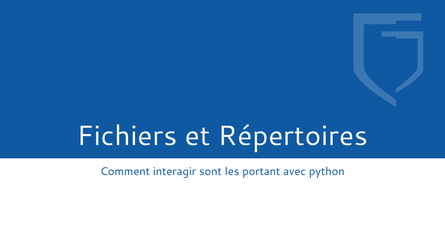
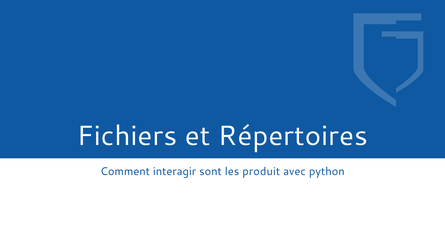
portant: portant -> produit
